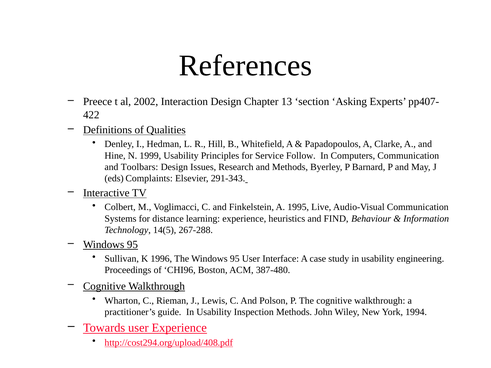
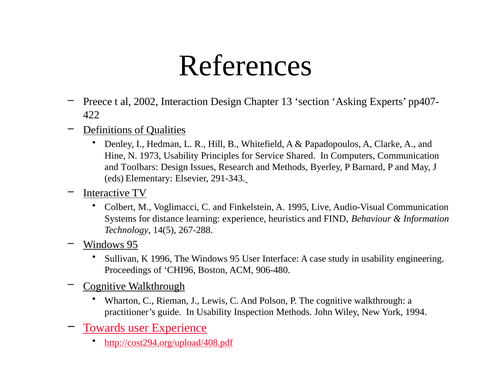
1999: 1999 -> 1973
Follow: Follow -> Shared
Complaints: Complaints -> Elementary
387-480: 387-480 -> 906-480
